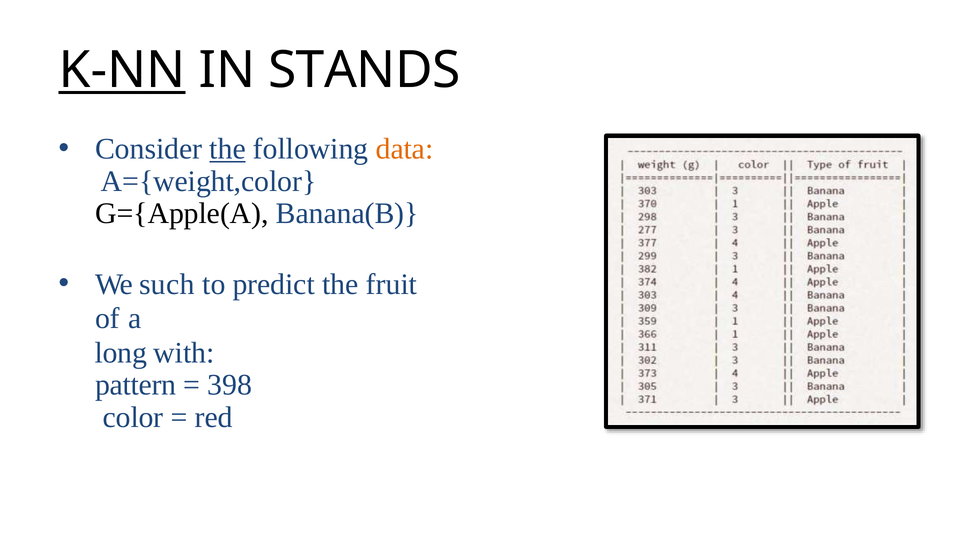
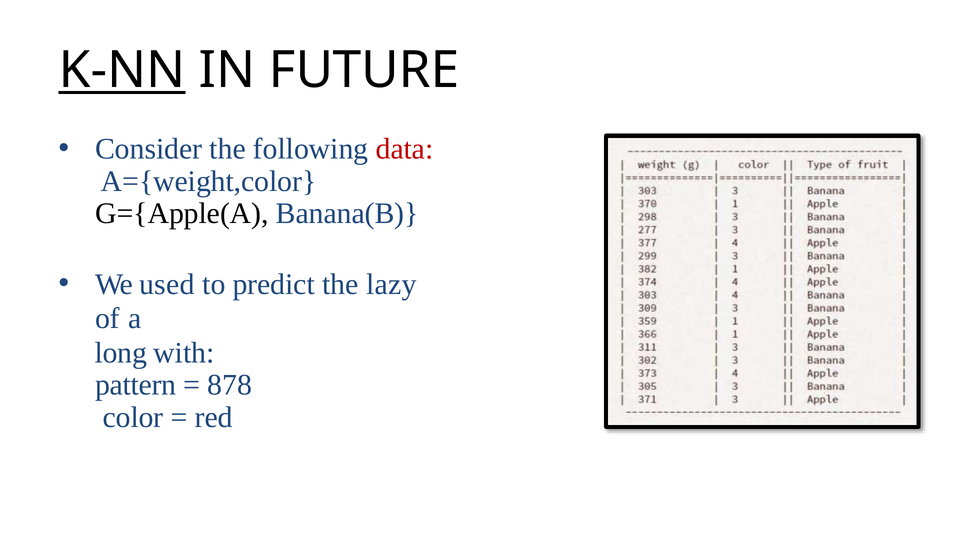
STANDS: STANDS -> FUTURE
the at (228, 149) underline: present -> none
data colour: orange -> red
such: such -> used
fruit: fruit -> lazy
398: 398 -> 878
